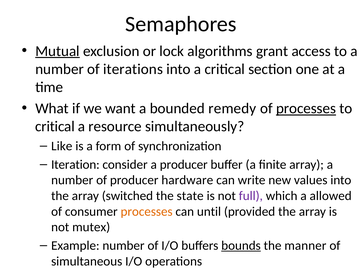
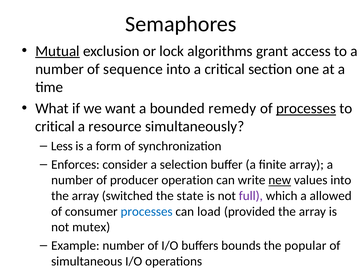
iterations: iterations -> sequence
Like: Like -> Less
Iteration: Iteration -> Enforces
a producer: producer -> selection
hardware: hardware -> operation
new underline: none -> present
processes at (147, 212) colour: orange -> blue
until: until -> load
bounds underline: present -> none
manner: manner -> popular
